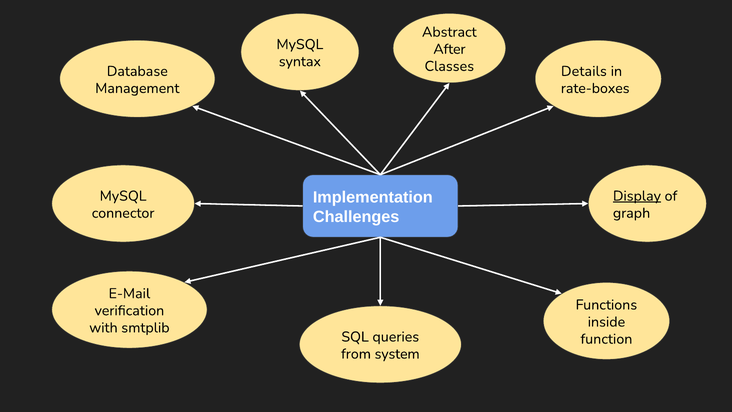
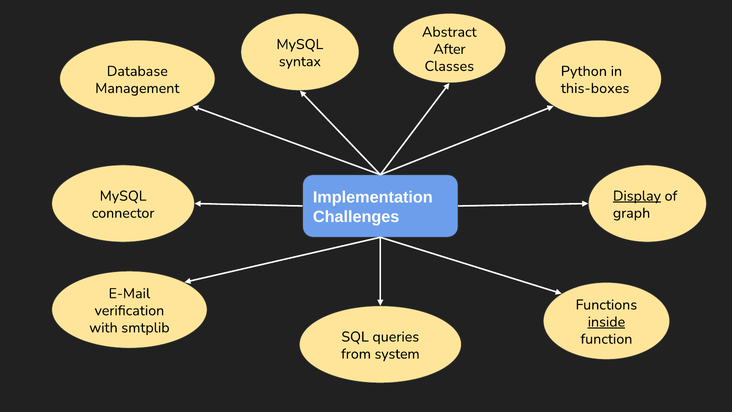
Details: Details -> Python
rate-boxes: rate-boxes -> this-boxes
inside underline: none -> present
